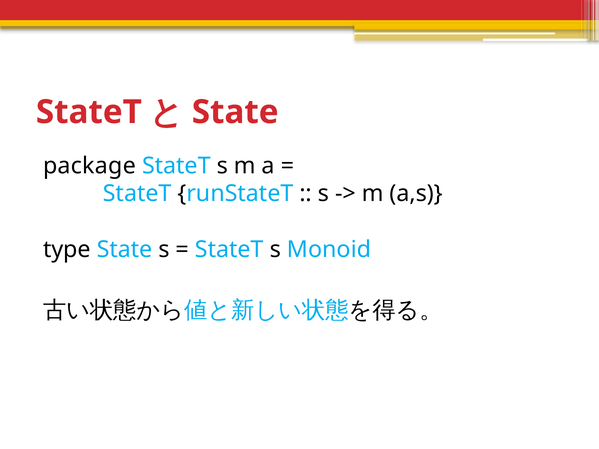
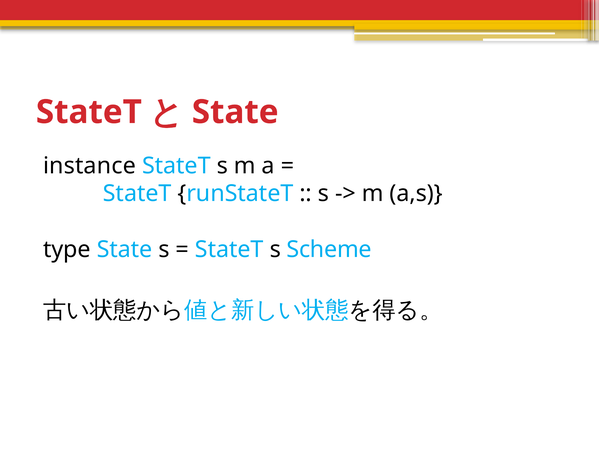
package: package -> instance
Monoid: Monoid -> Scheme
